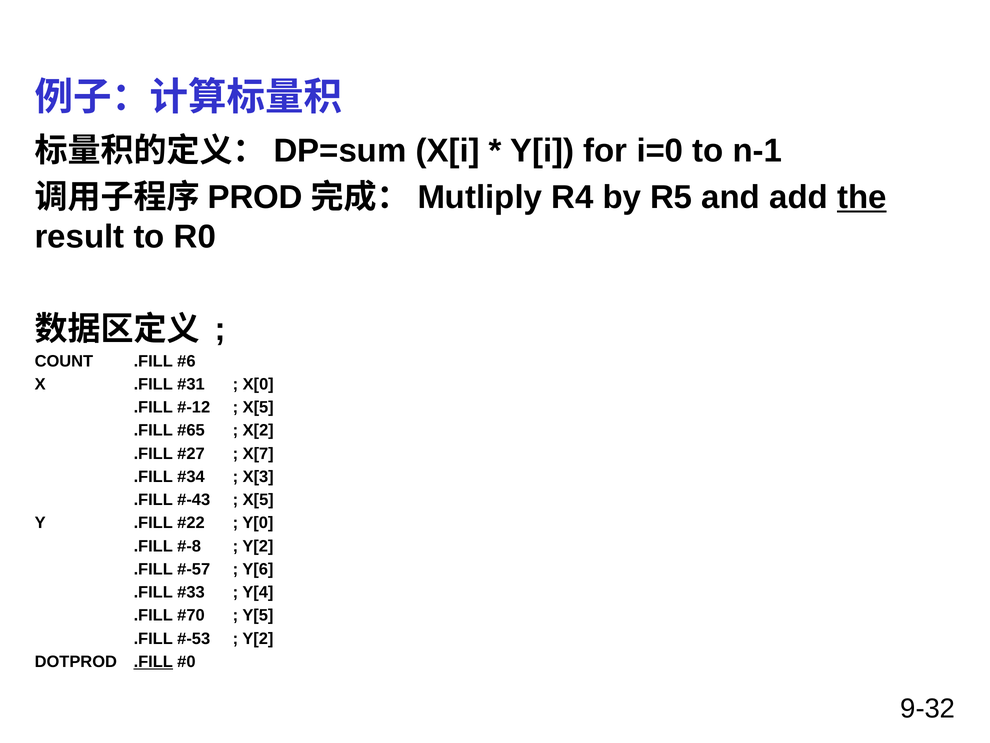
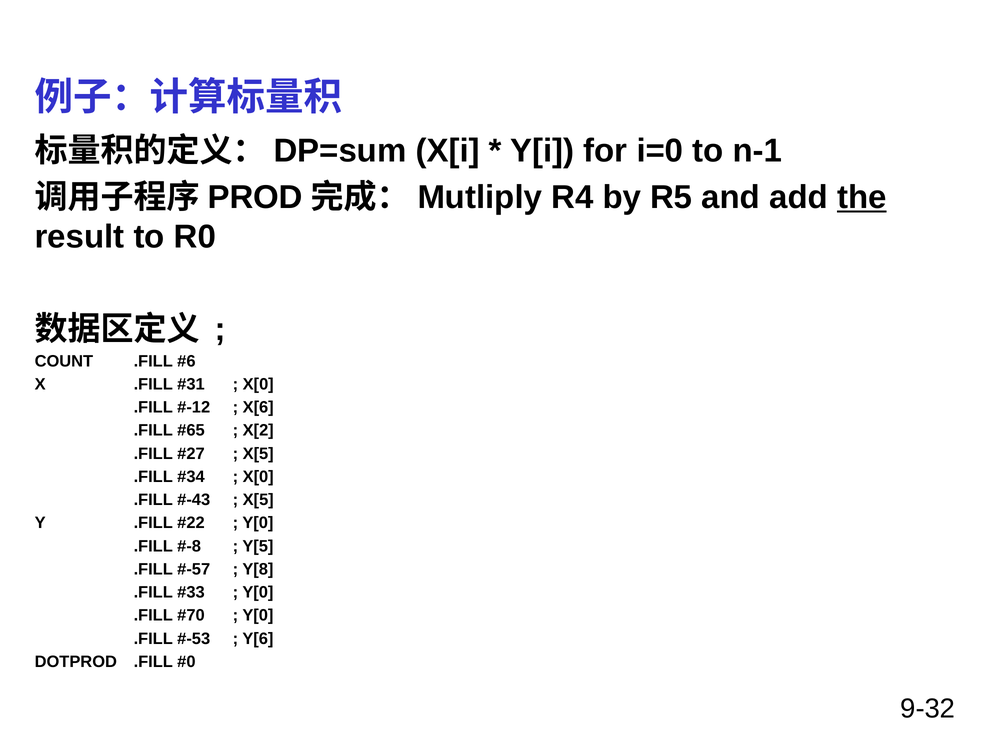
X[5 at (258, 407): X[5 -> X[6
X[7 at (258, 453): X[7 -> X[5
X[3 at (258, 476): X[3 -> X[0
Y[2 at (258, 546): Y[2 -> Y[5
Y[6: Y[6 -> Y[8
Y[4 at (258, 592): Y[4 -> Y[0
Y[5 at (258, 615): Y[5 -> Y[0
Y[2 at (258, 638): Y[2 -> Y[6
.FILL at (153, 661) underline: present -> none
